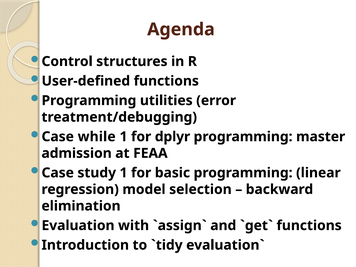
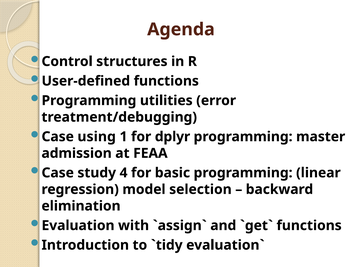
while: while -> using
study 1: 1 -> 4
